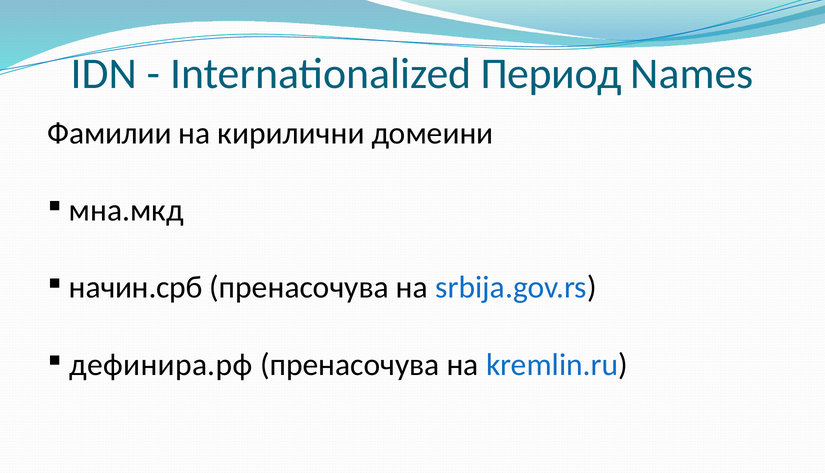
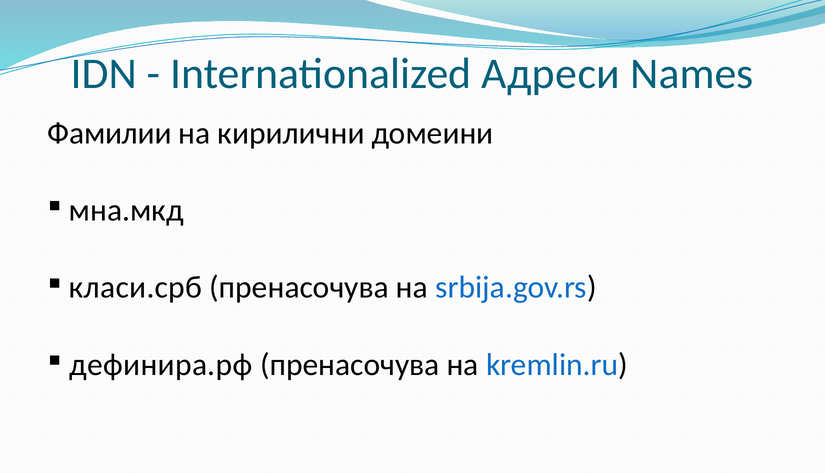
Период: Период -> Адреси
начин.срб: начин.срб -> класи.срб
